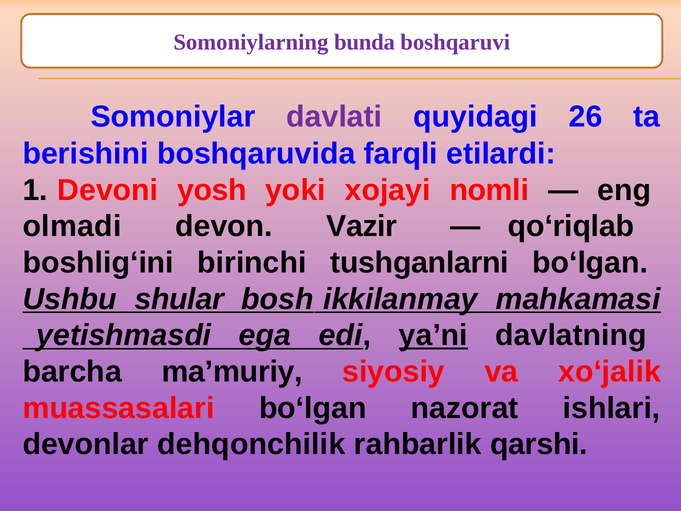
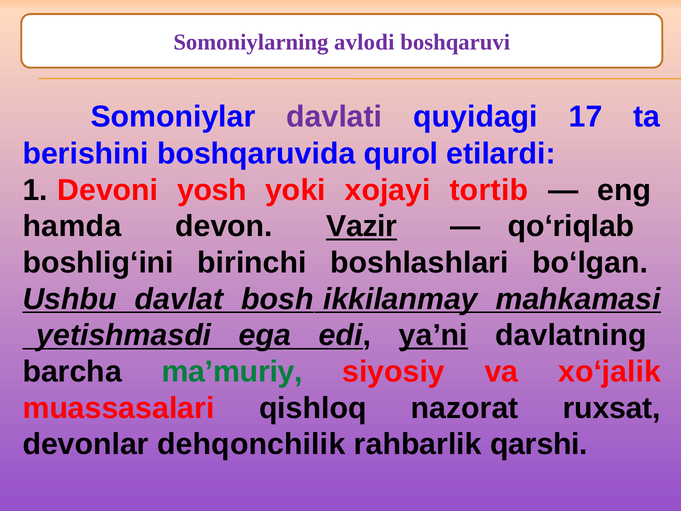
bunda: bunda -> avlodi
26: 26 -> 17
farqli: farqli -> qurol
nomli: nomli -> tortib
olmadi: olmadi -> hamda
Vazir underline: none -> present
tushganlarni: tushganlarni -> boshlashlari
shular: shular -> davlat
ma’muriy colour: black -> green
boʻlgan: boʻlgan -> qishloq
ishlari: ishlari -> ruxsat
